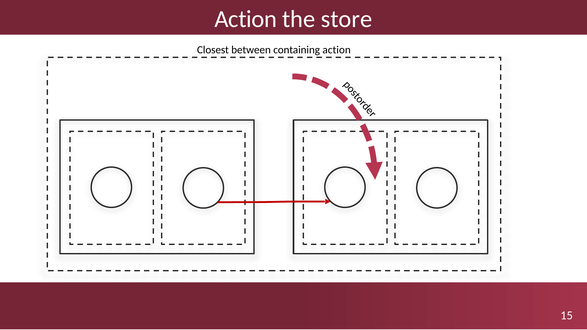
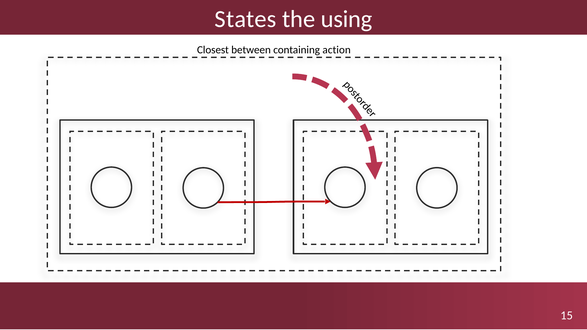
Action at (246, 19): Action -> States
store: store -> using
